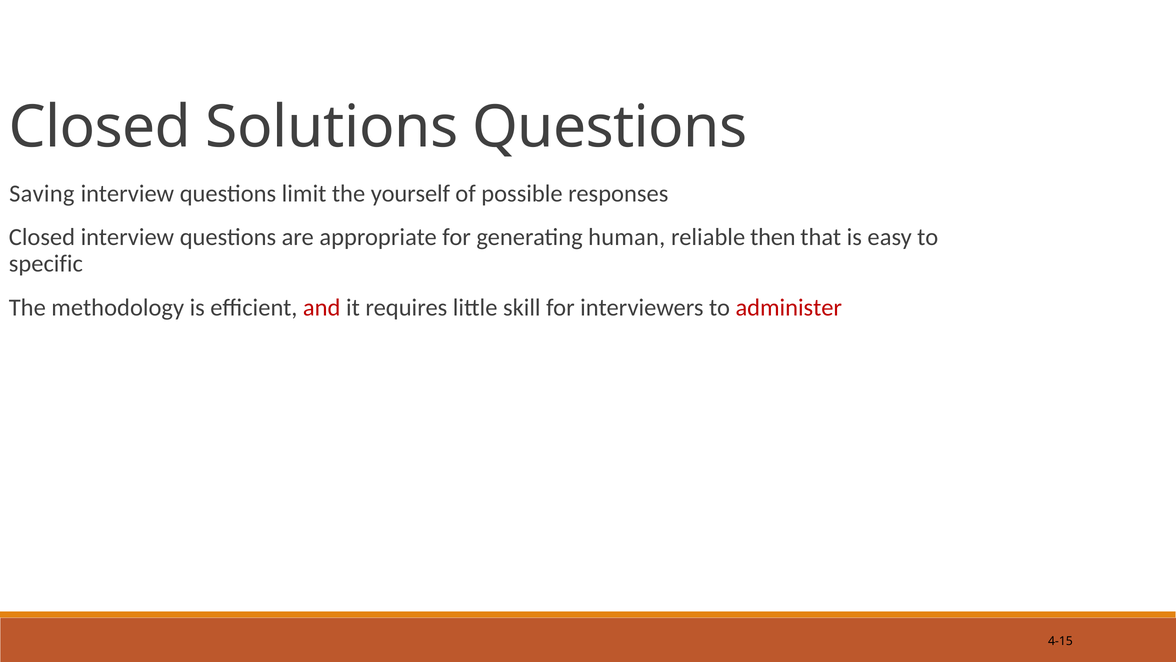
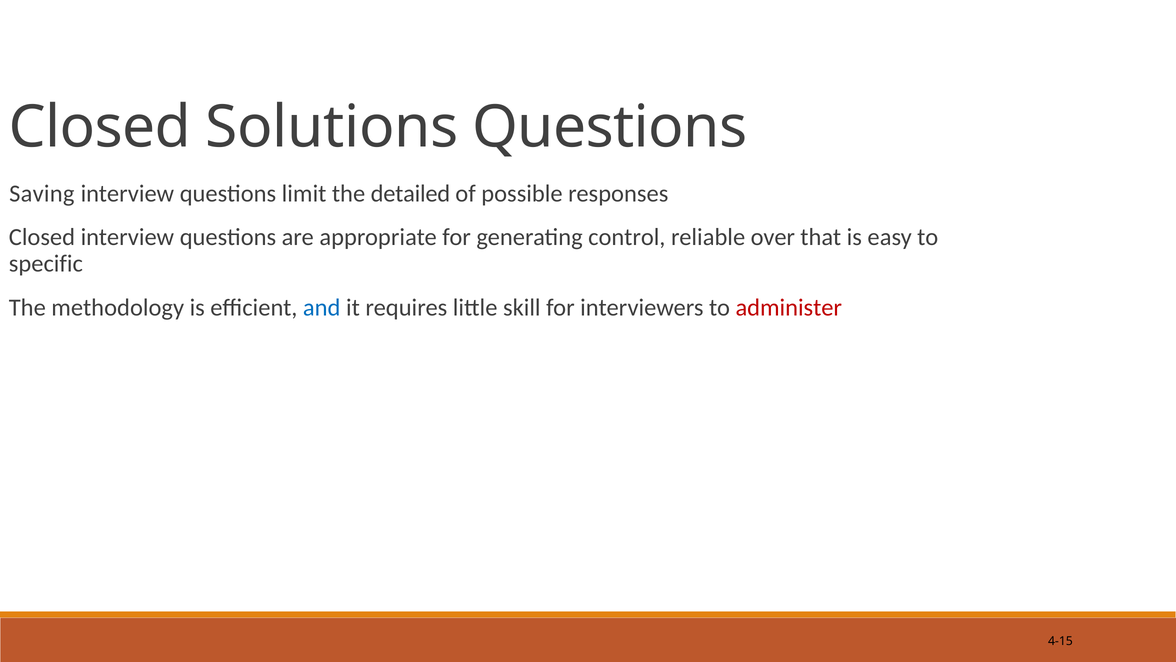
yourself: yourself -> detailed
human: human -> control
then: then -> over
and colour: red -> blue
